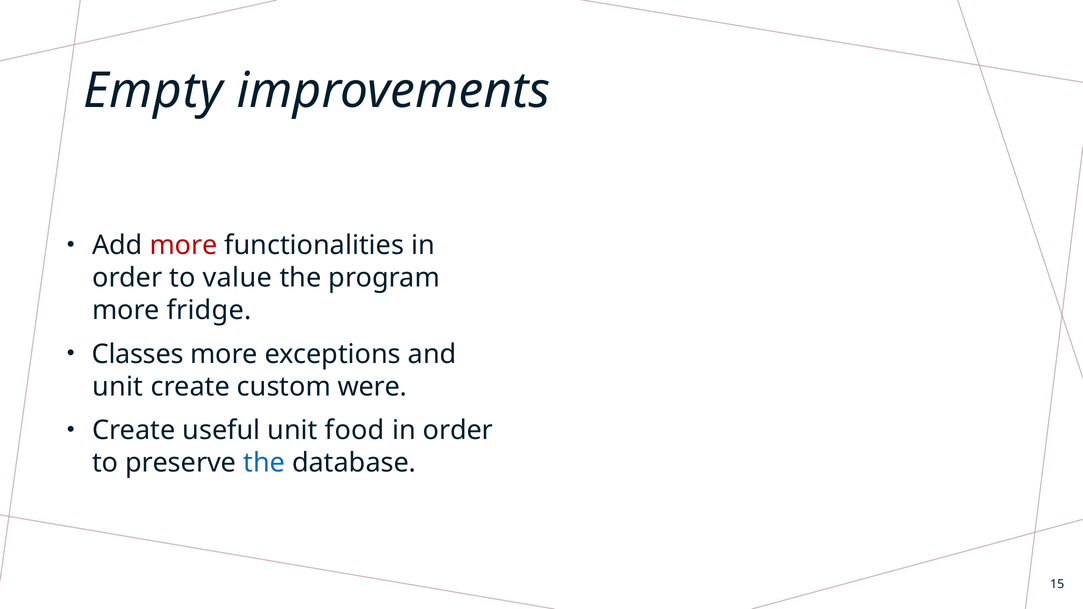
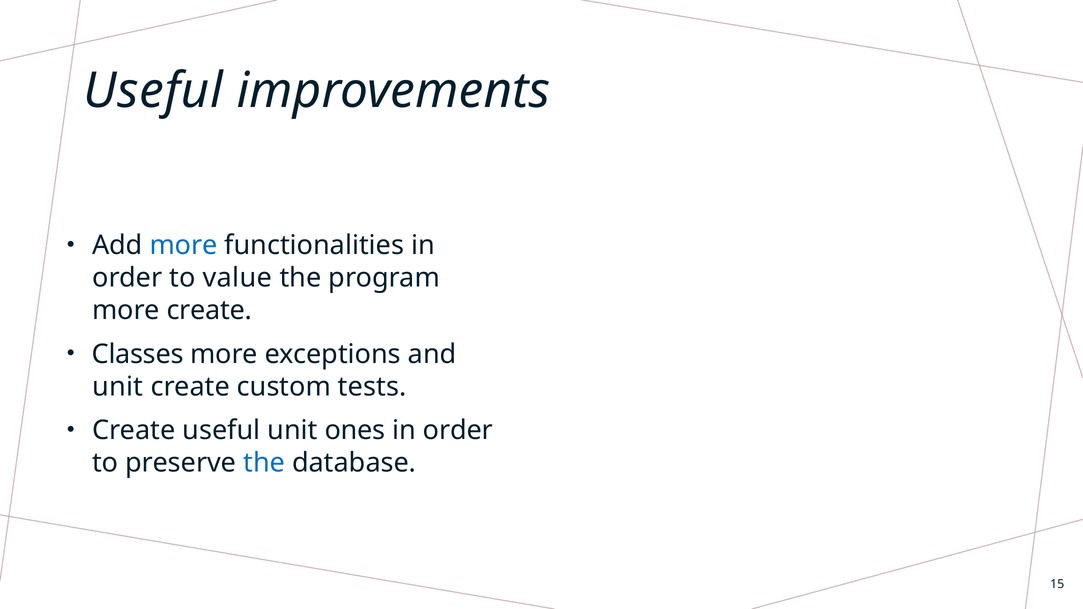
Empty at (153, 91): Empty -> Useful
more at (184, 246) colour: red -> blue
more fridge: fridge -> create
were: were -> tests
food: food -> ones
